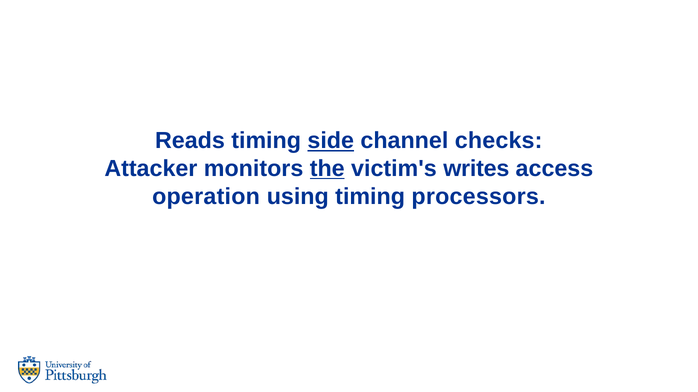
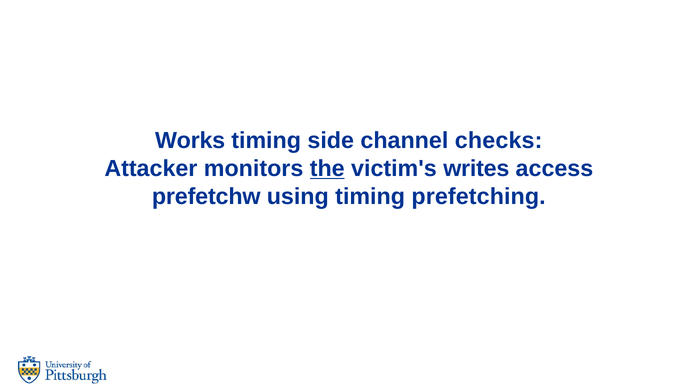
Reads: Reads -> Works
side underline: present -> none
operation: operation -> prefetchw
processors: processors -> prefetching
